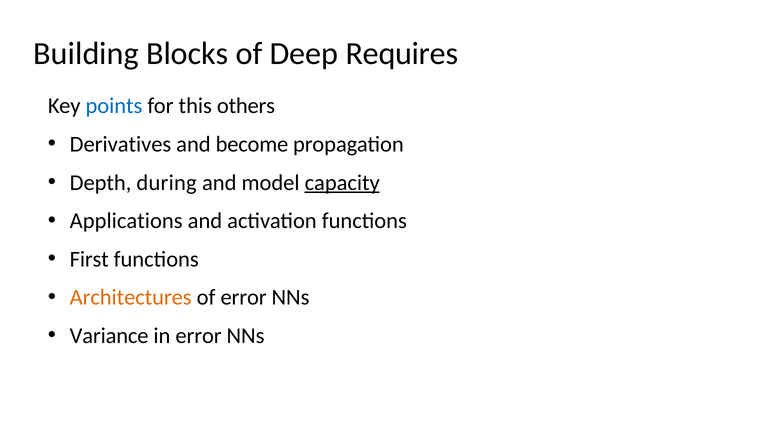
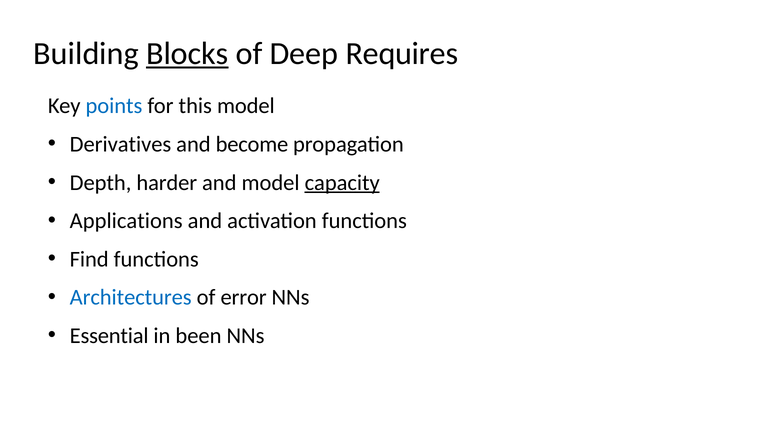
Blocks underline: none -> present
this others: others -> model
during: during -> harder
First: First -> Find
Architectures colour: orange -> blue
Variance: Variance -> Essential
in error: error -> been
